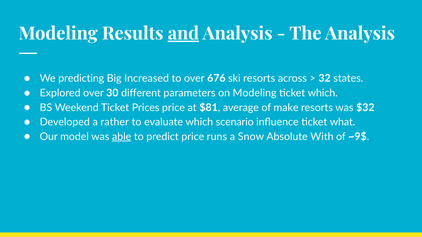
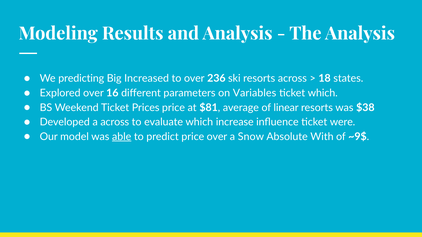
and underline: present -> none
676: 676 -> 236
32: 32 -> 18
30: 30 -> 16
on Modeling: Modeling -> Variables
make: make -> linear
$32: $32 -> $38
a rather: rather -> across
scenario: scenario -> increase
what: what -> were
price runs: runs -> over
